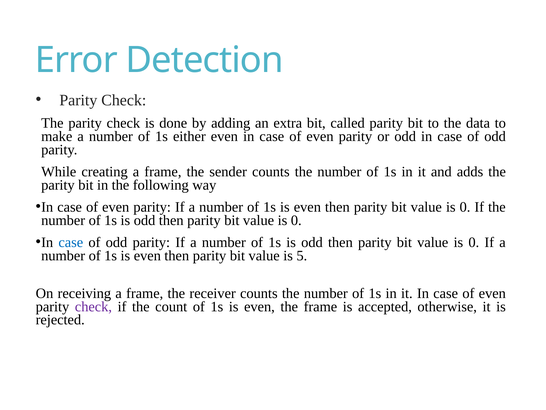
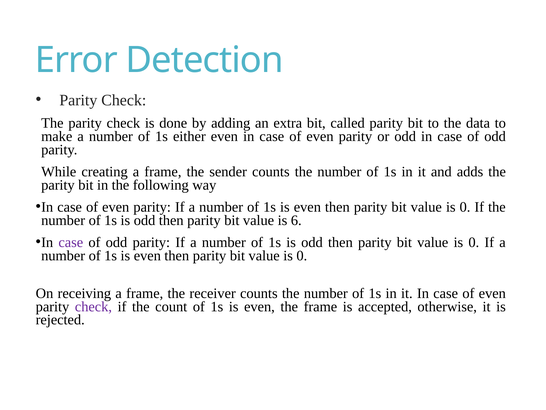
0 at (296, 220): 0 -> 6
case at (71, 242) colour: blue -> purple
5 at (302, 255): 5 -> 0
